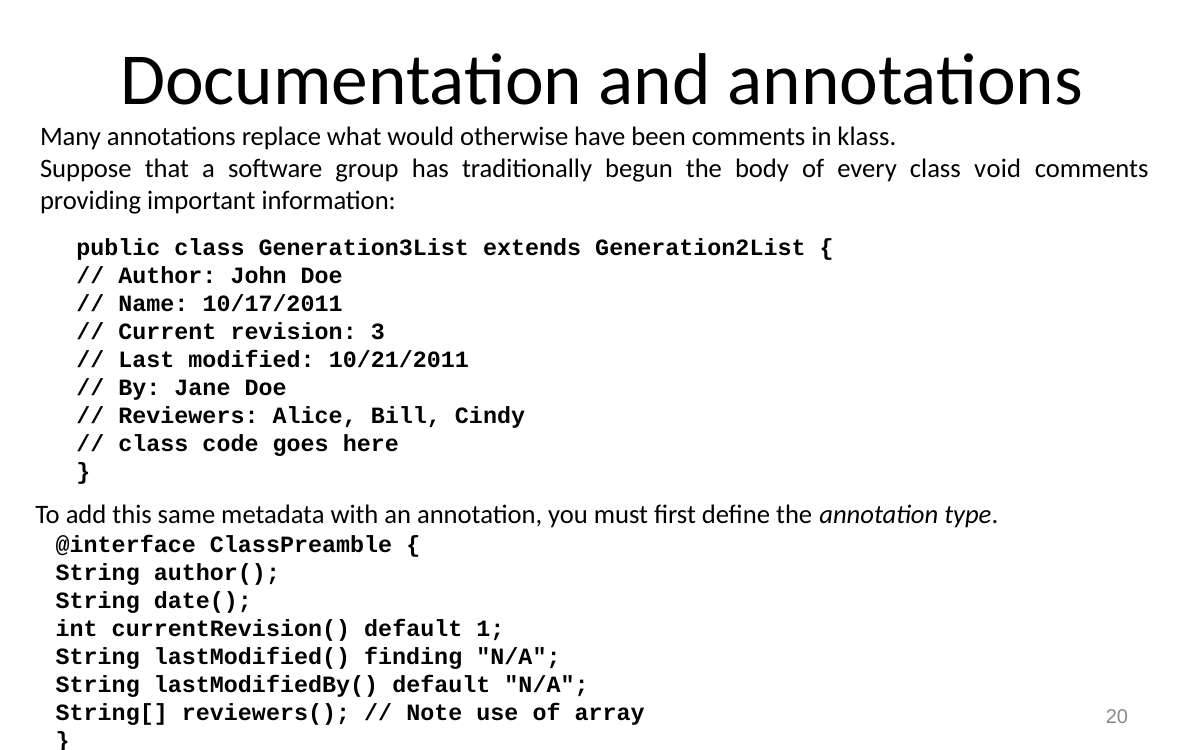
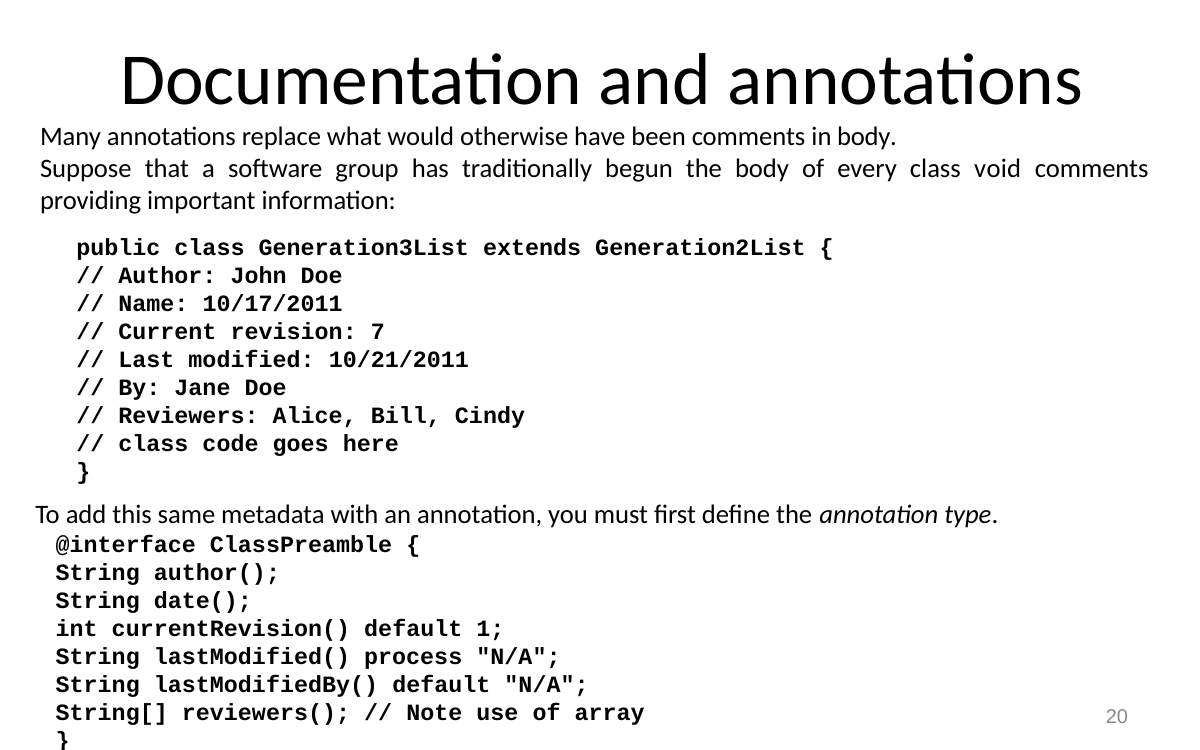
in klass: klass -> body
3: 3 -> 7
finding: finding -> process
